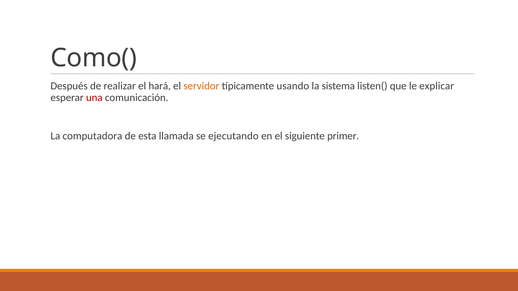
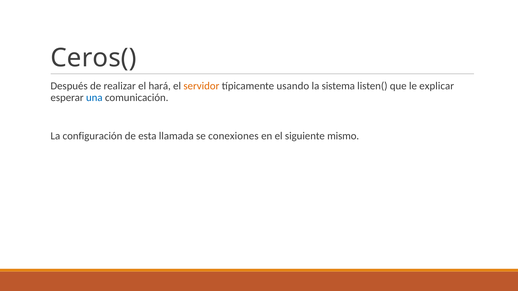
Como(: Como( -> Ceros(
una colour: red -> blue
computadora: computadora -> configuración
ejecutando: ejecutando -> conexiones
primer: primer -> mismo
